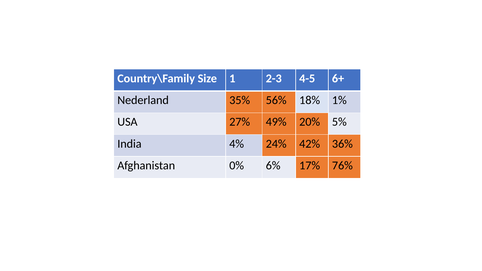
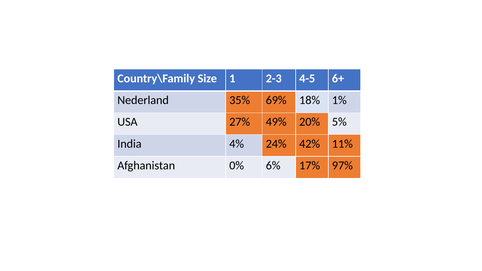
56%: 56% -> 69%
36%: 36% -> 11%
76%: 76% -> 97%
